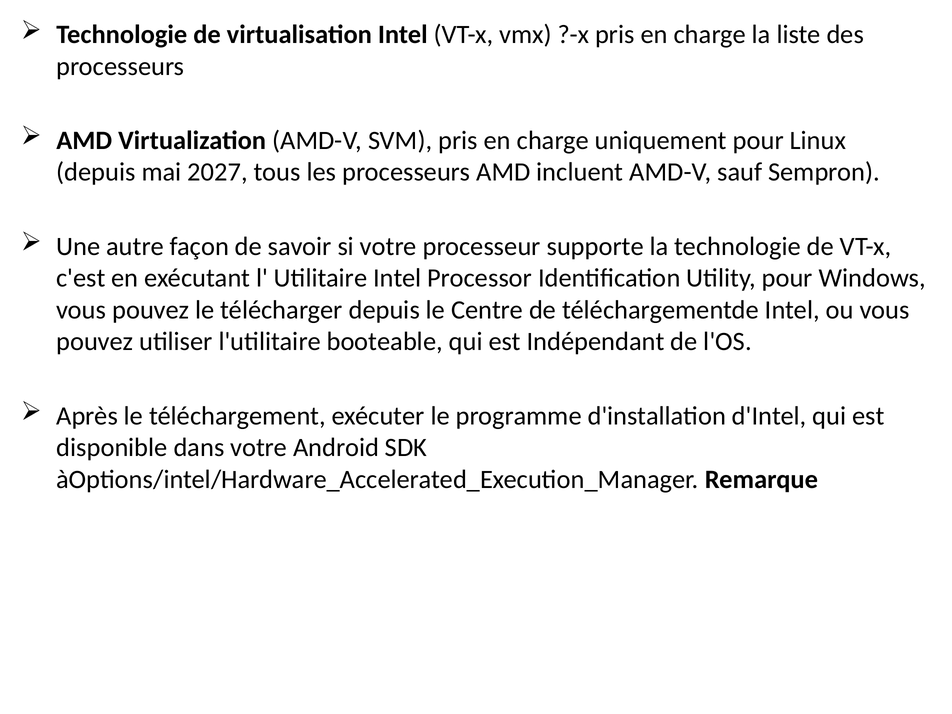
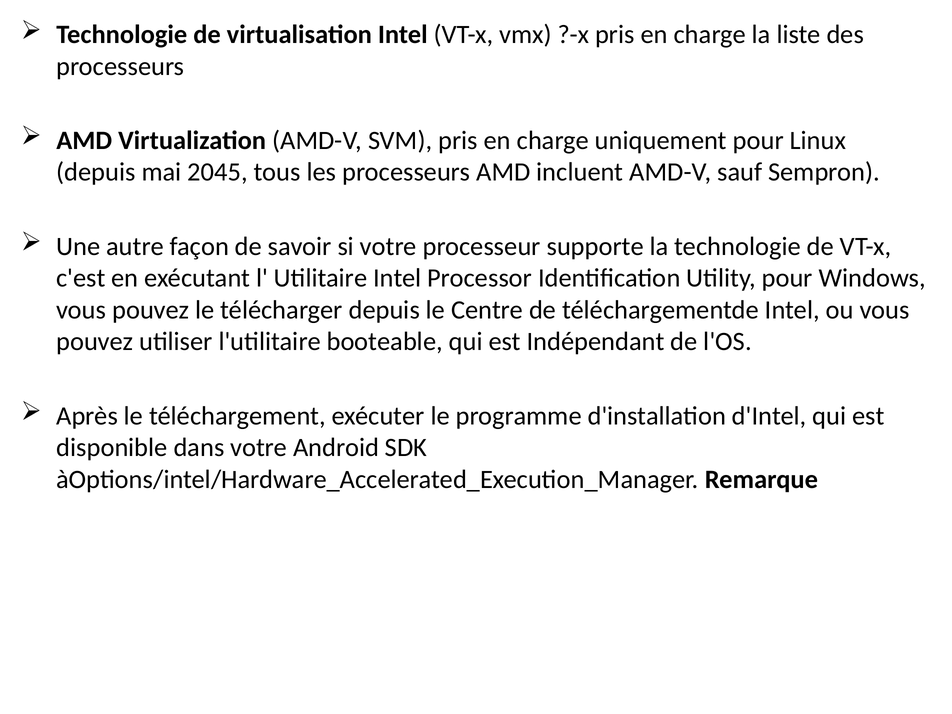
2027: 2027 -> 2045
